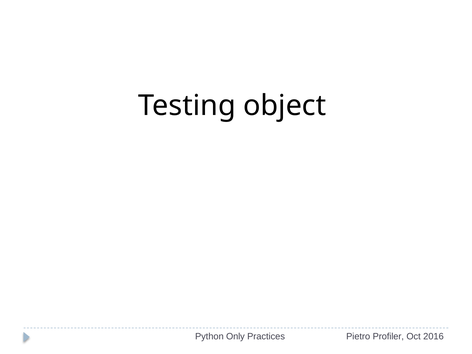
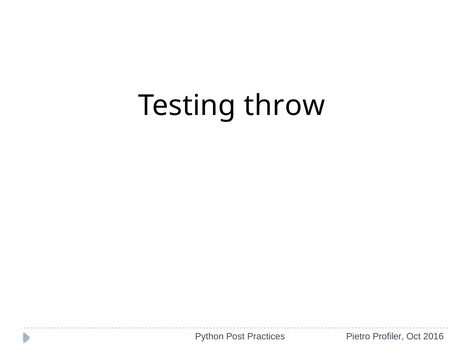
object: object -> throw
Only: Only -> Post
